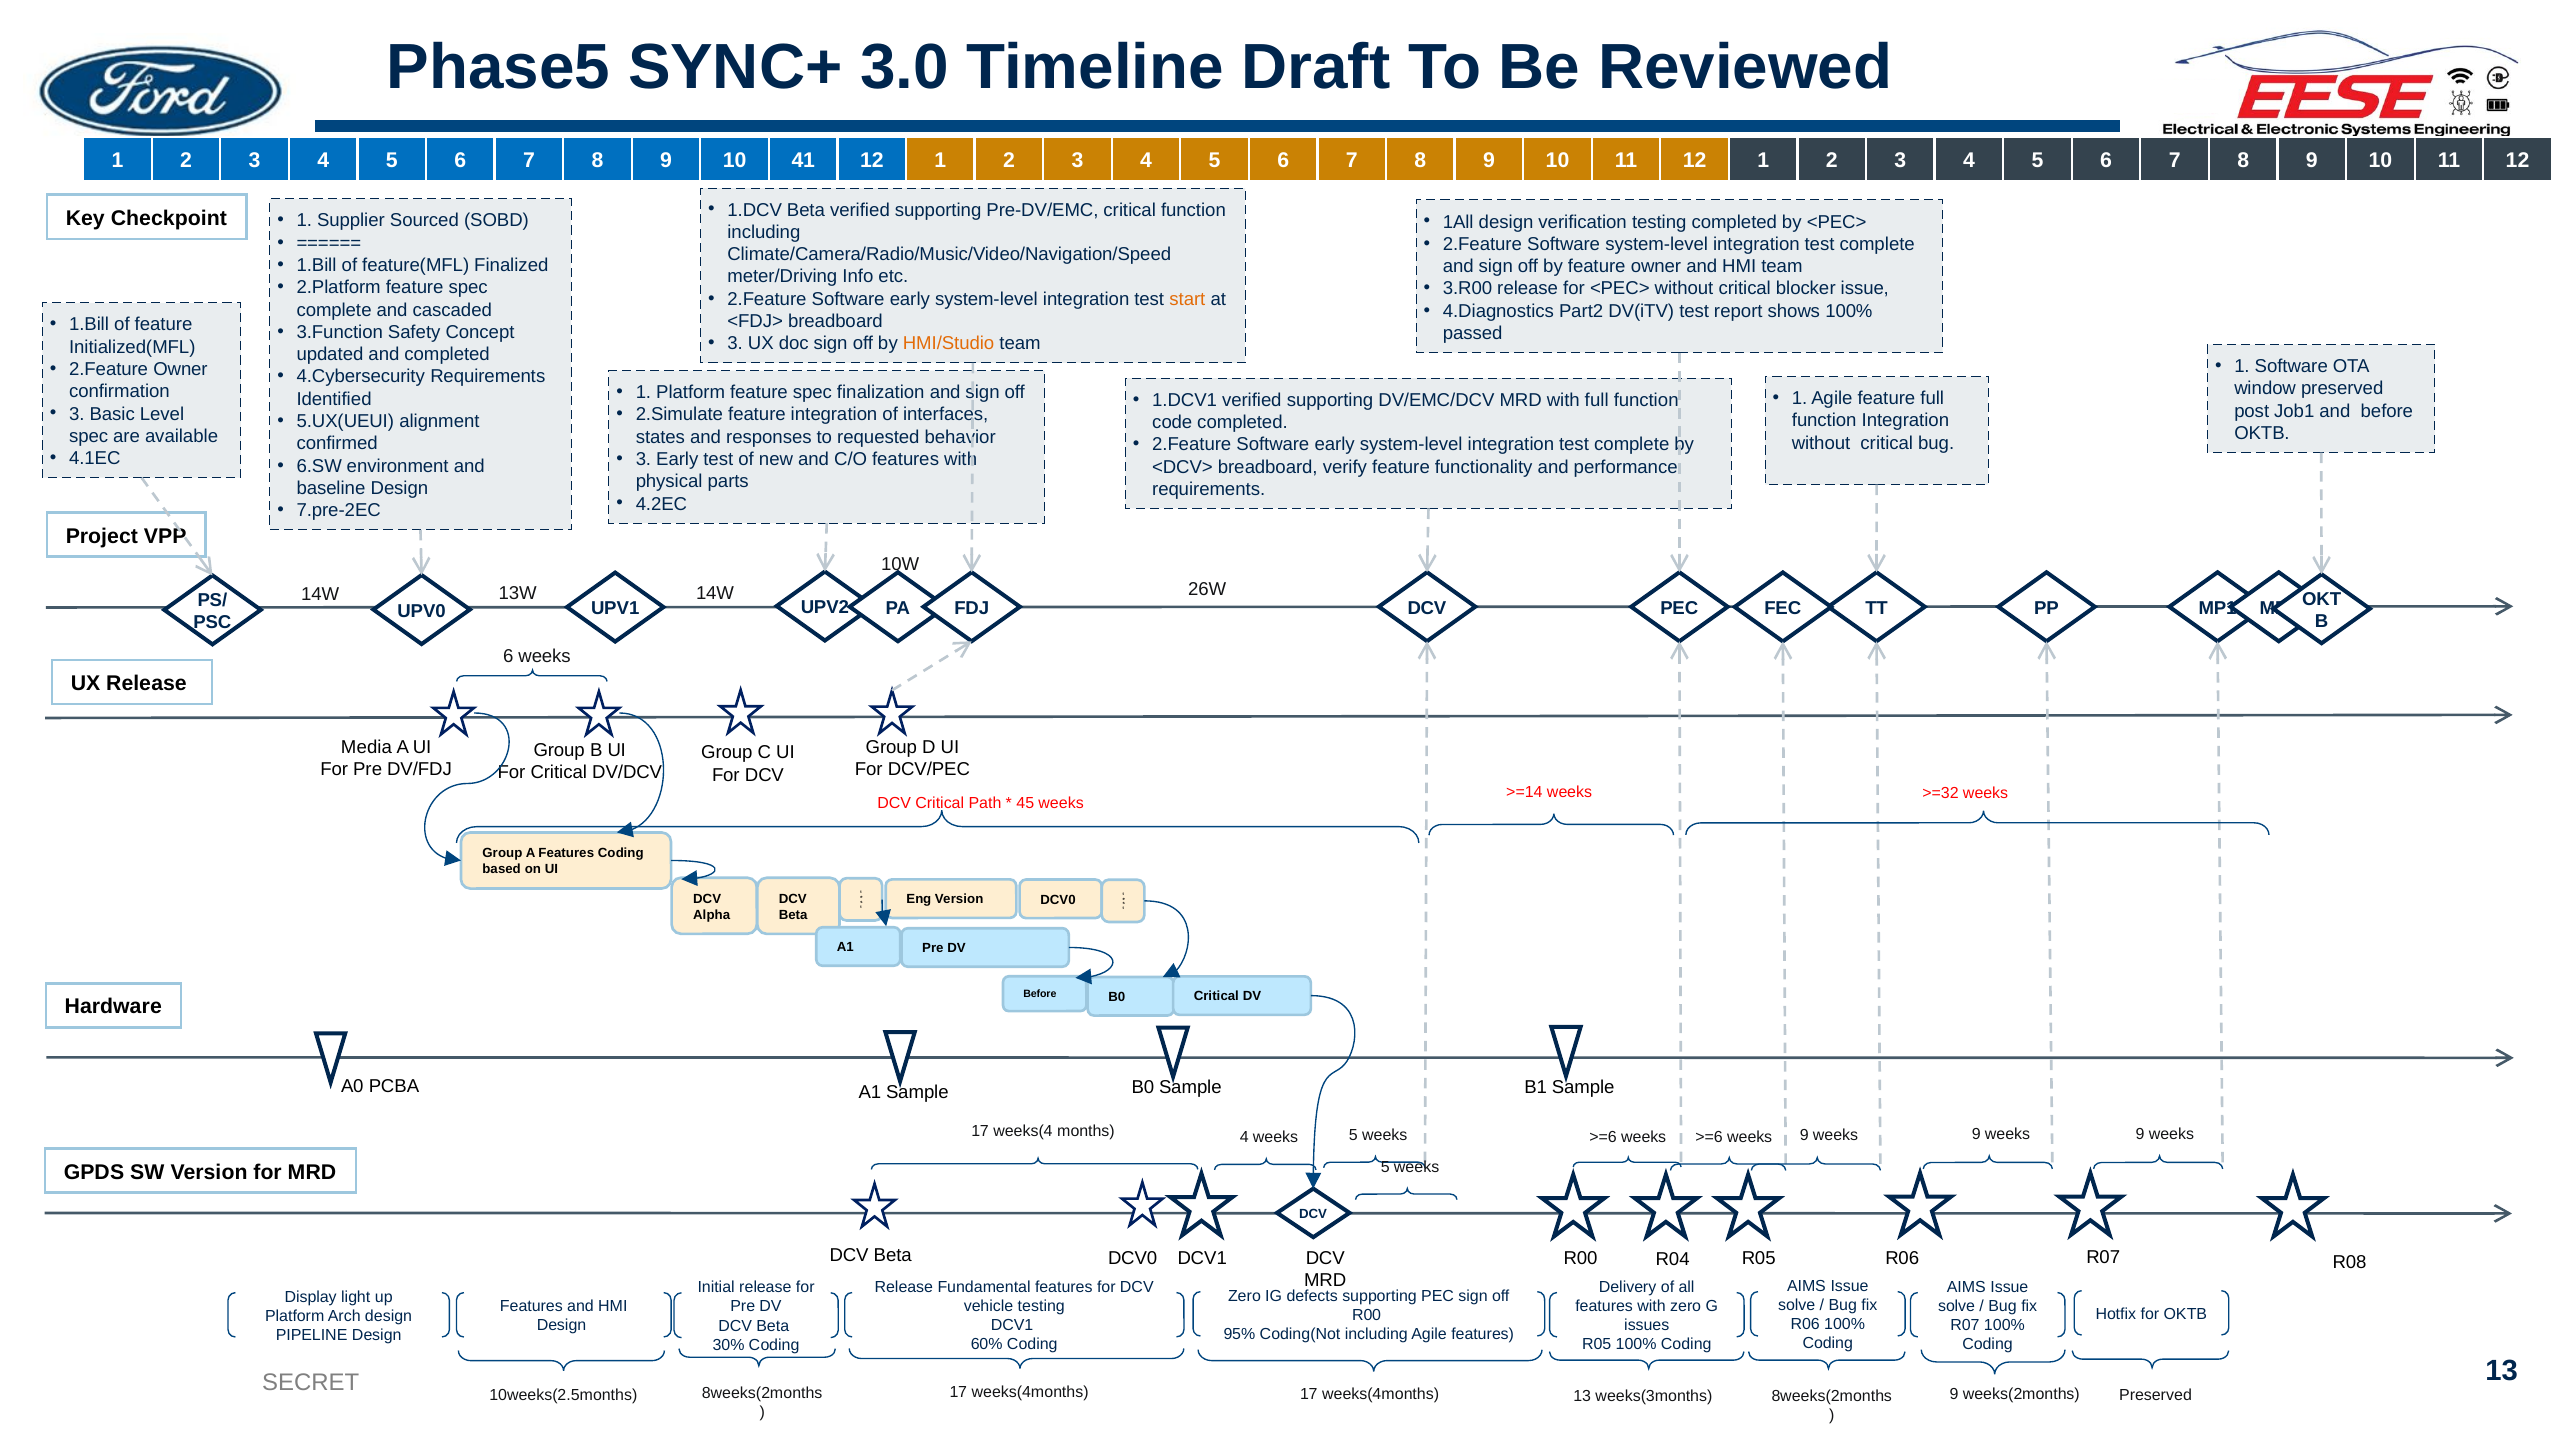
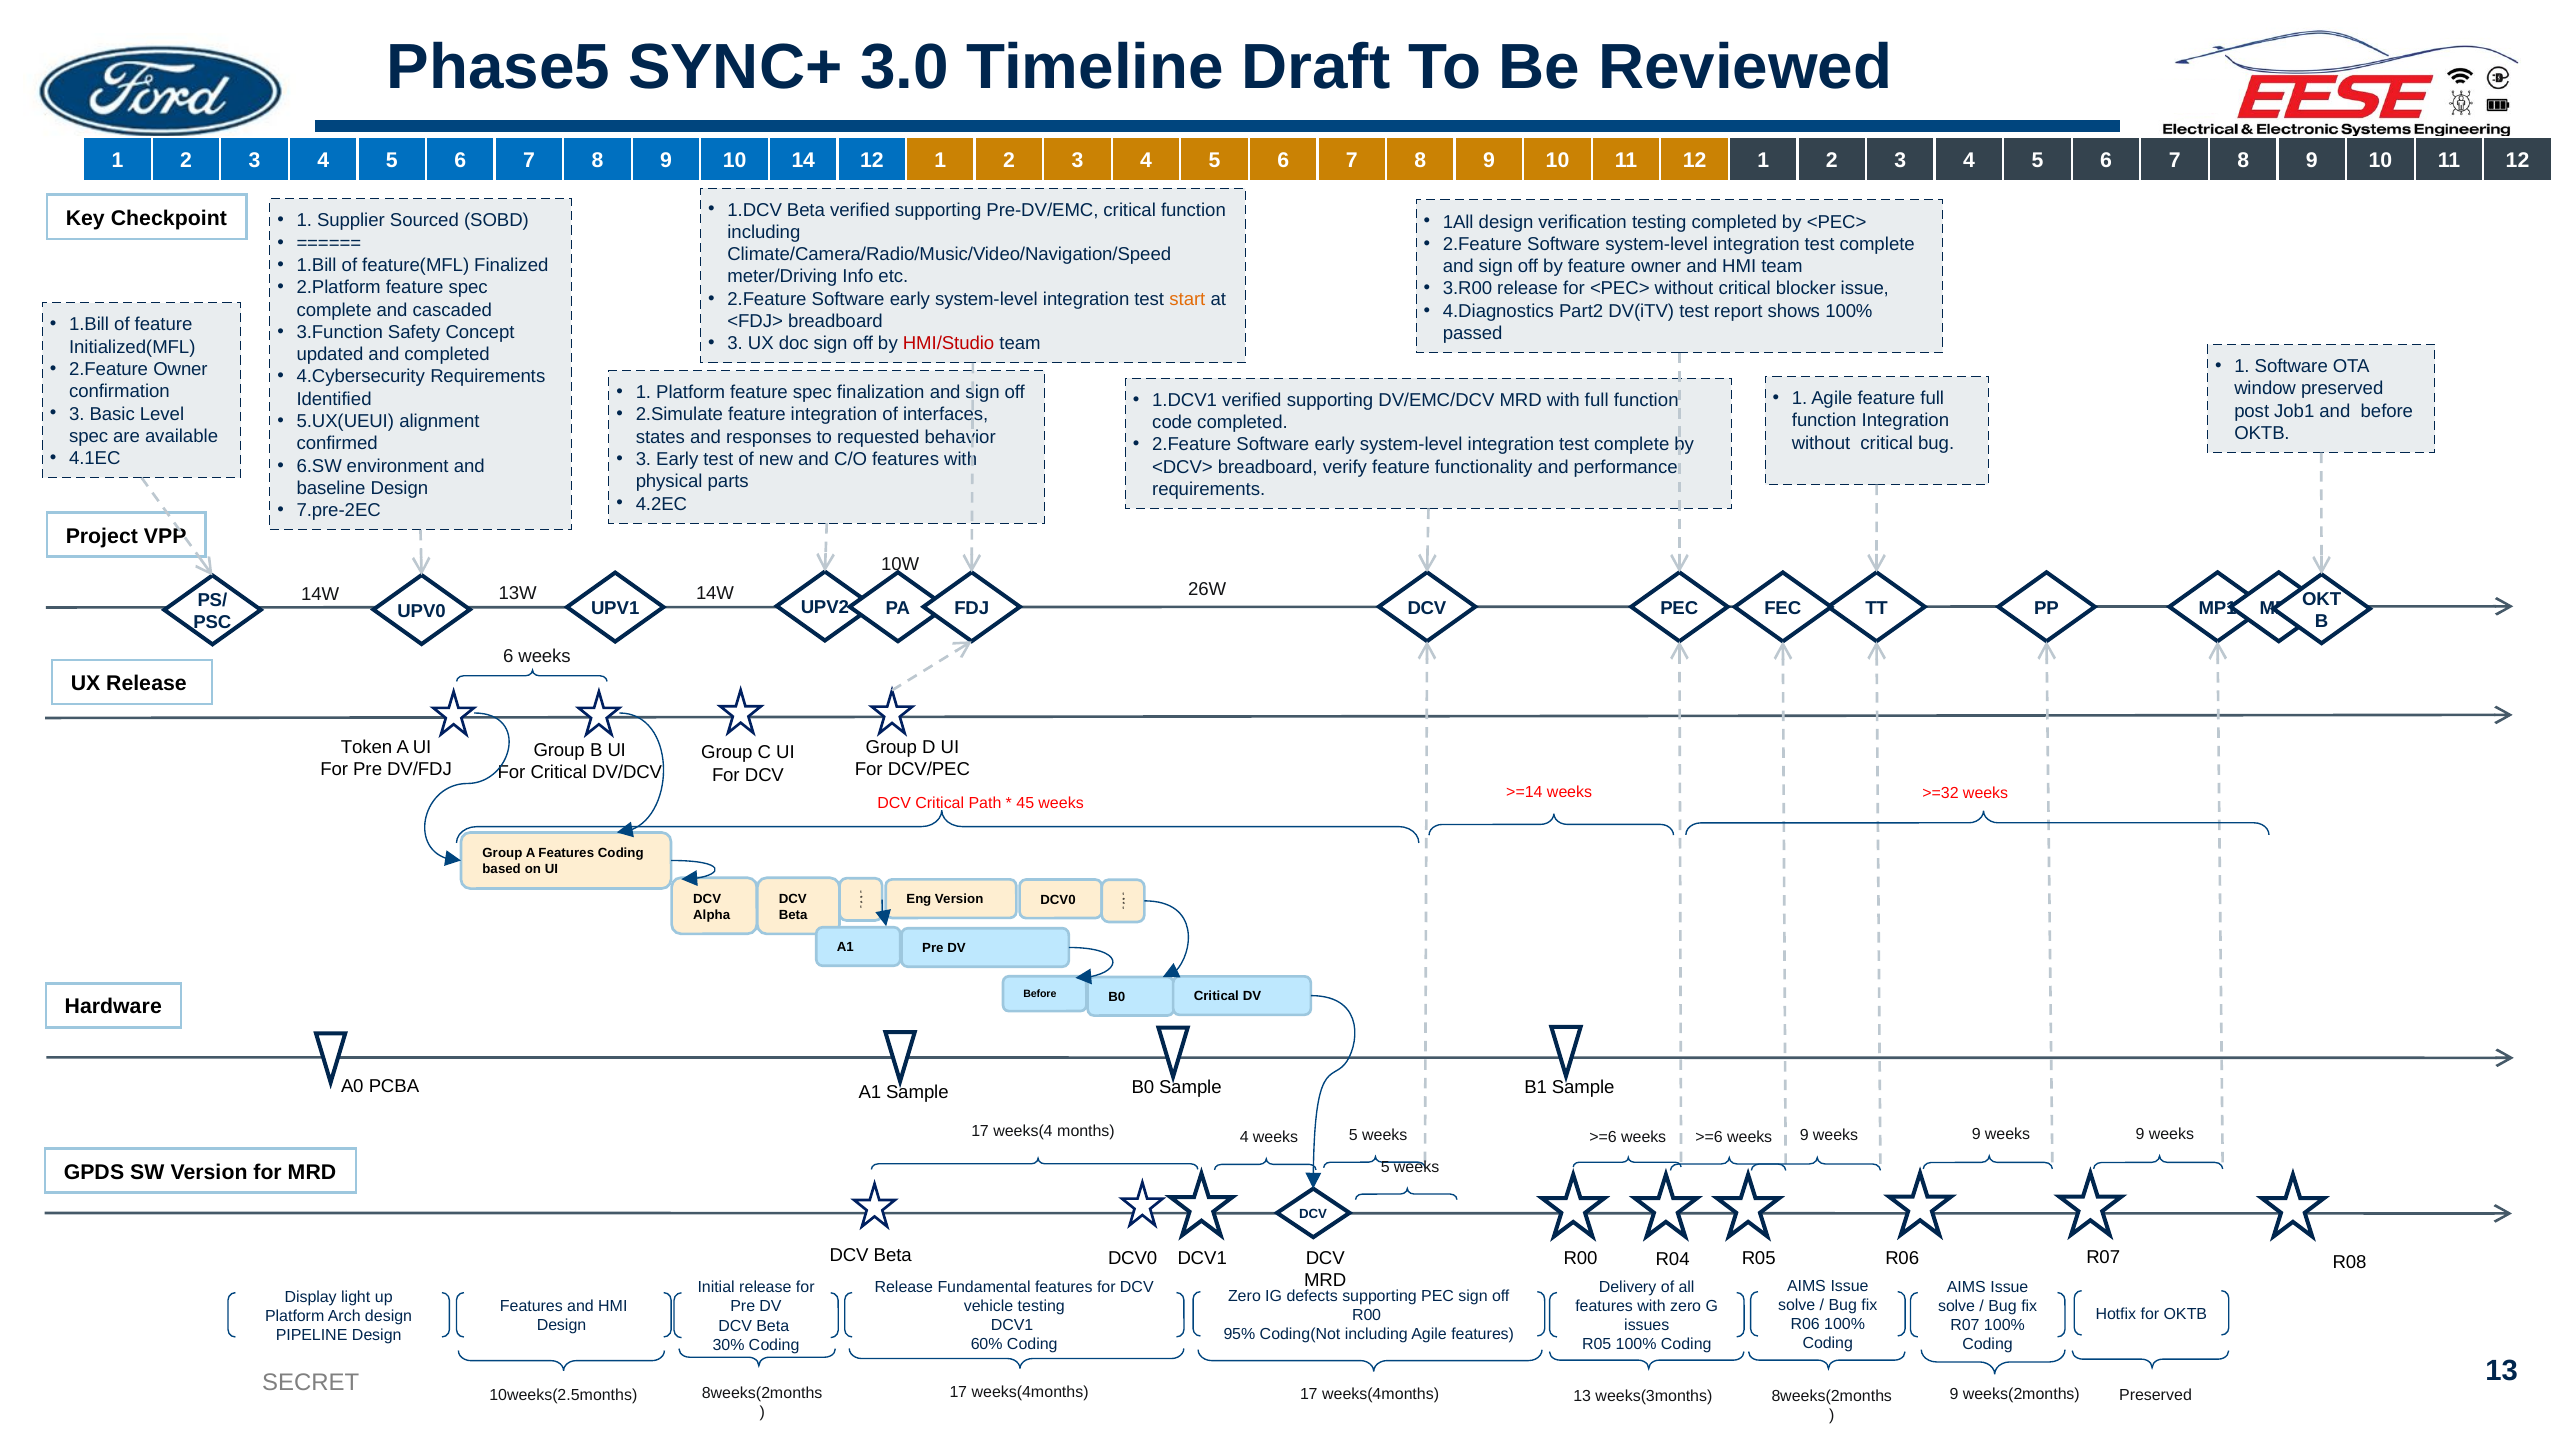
41: 41 -> 14
HMI/Studio colour: orange -> red
Media: Media -> Token
